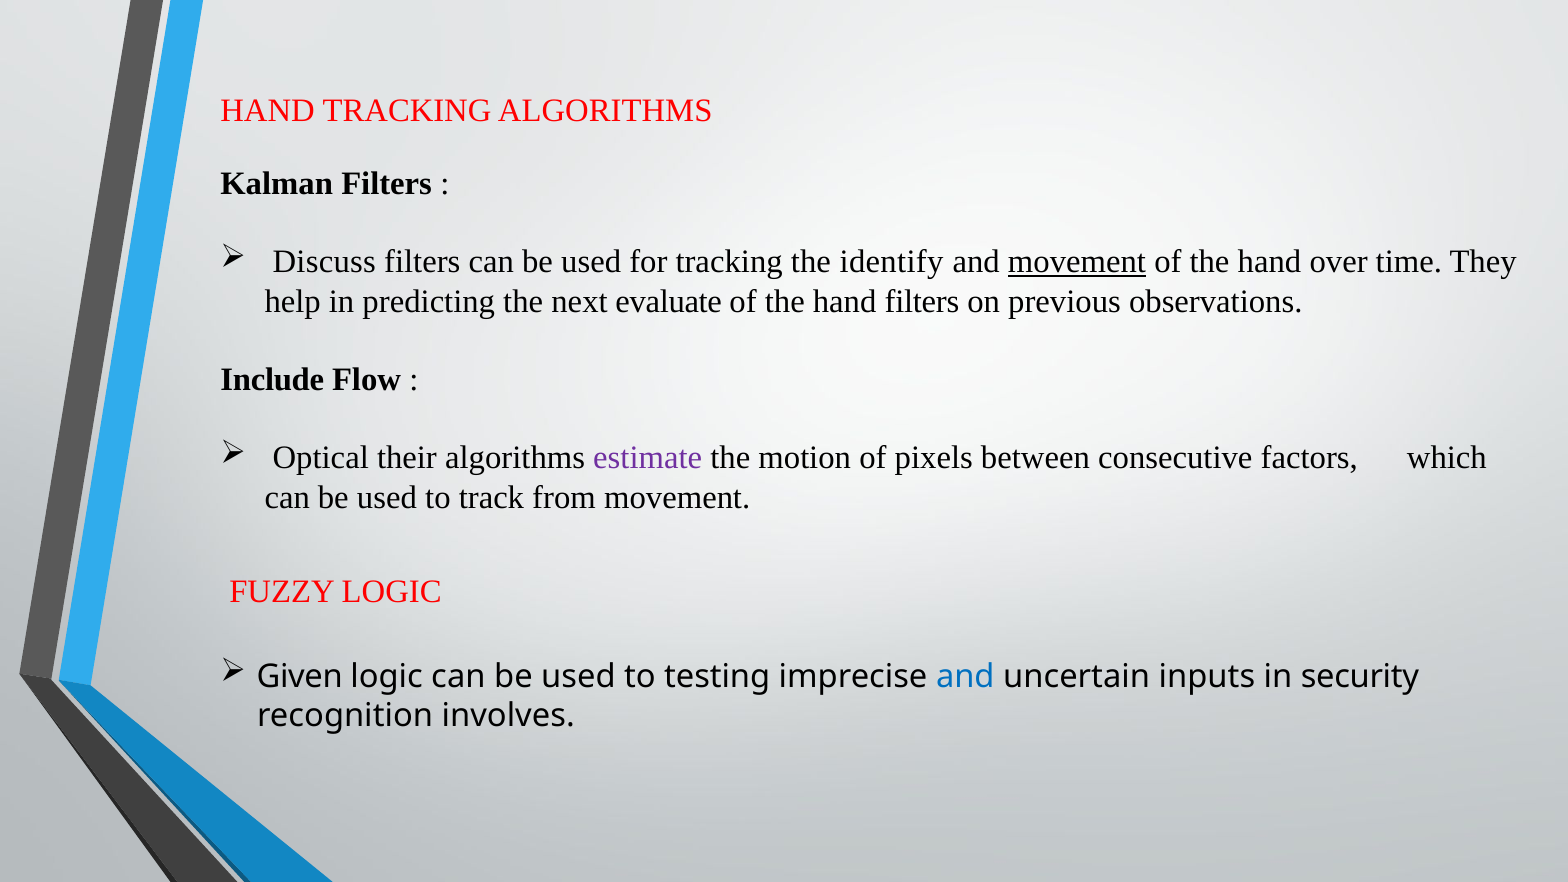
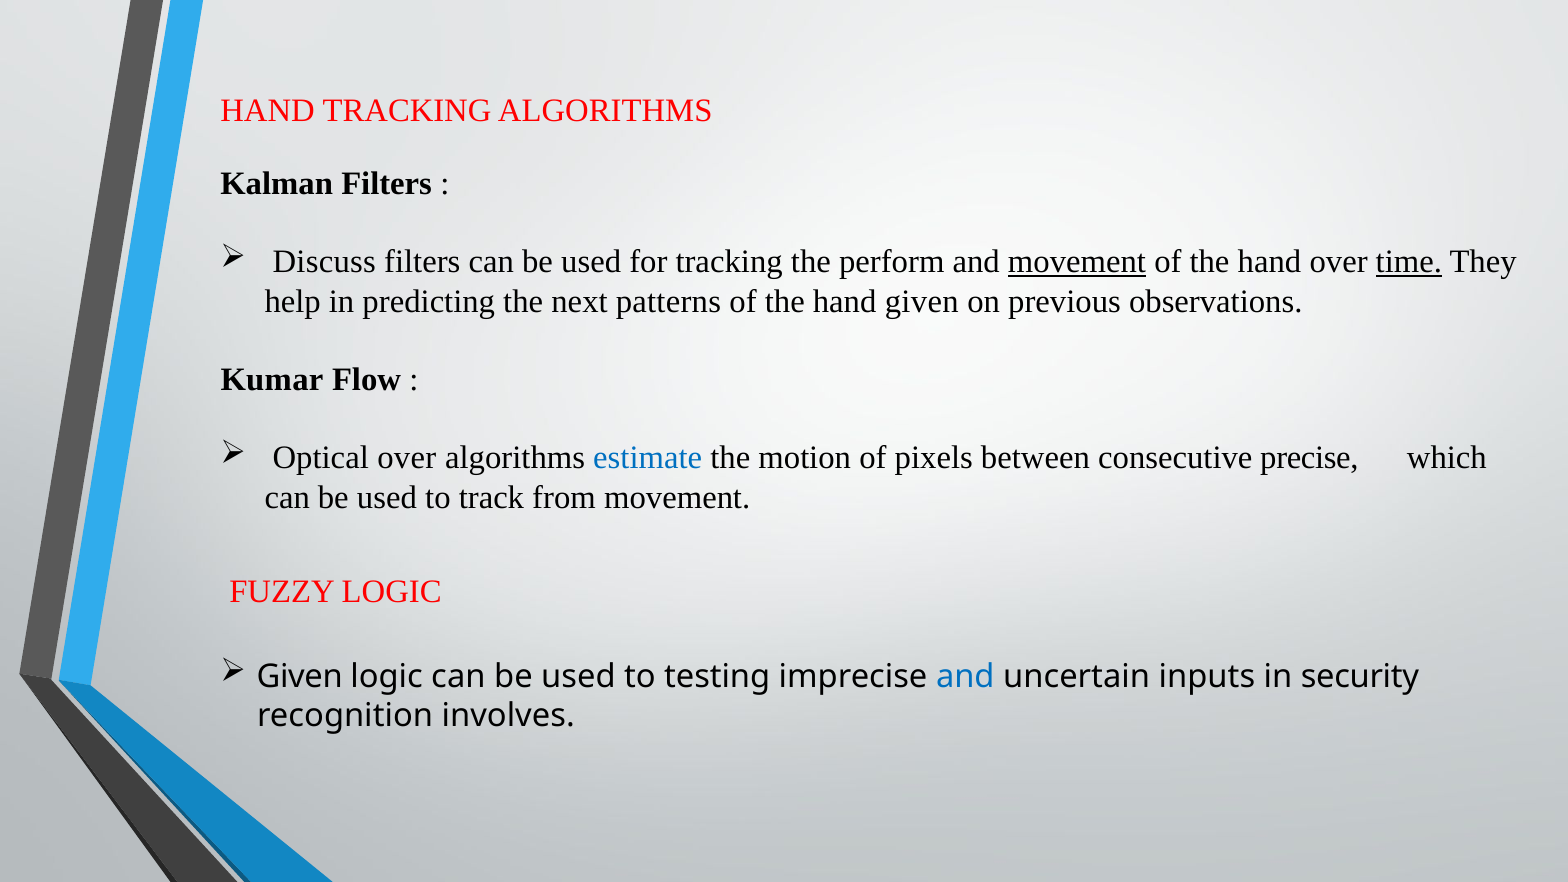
identify: identify -> perform
time underline: none -> present
evaluate: evaluate -> patterns
hand filters: filters -> given
Include: Include -> Kumar
Optical their: their -> over
estimate colour: purple -> blue
factors: factors -> precise
